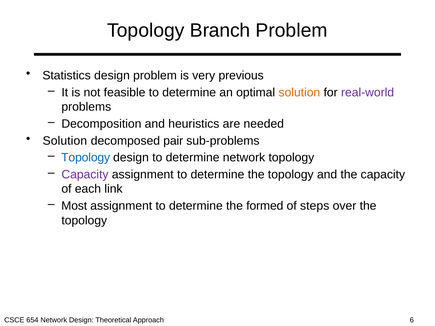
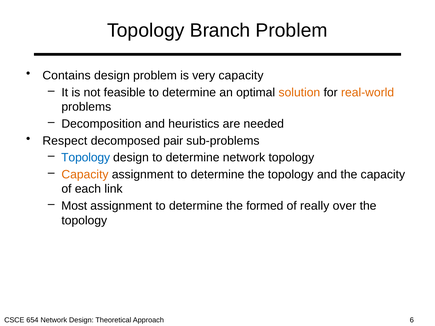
Statistics: Statistics -> Contains
very previous: previous -> capacity
real-world colour: purple -> orange
Solution at (65, 141): Solution -> Respect
Capacity at (85, 175) colour: purple -> orange
steps: steps -> really
